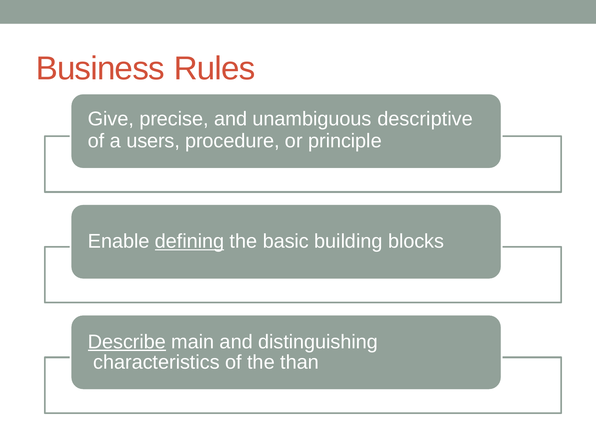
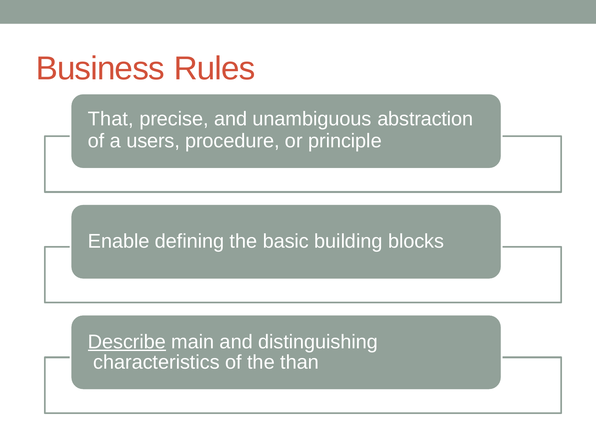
Give: Give -> That
descriptive: descriptive -> abstraction
defining underline: present -> none
